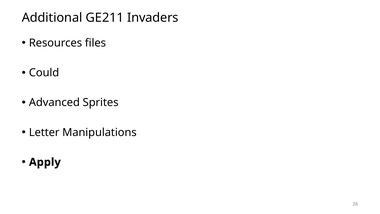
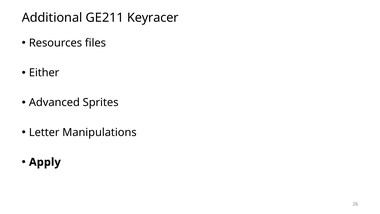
Invaders: Invaders -> Keyracer
Could: Could -> Either
